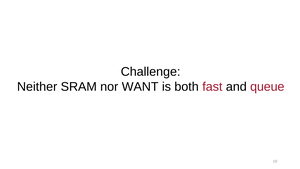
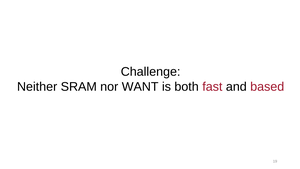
queue: queue -> based
